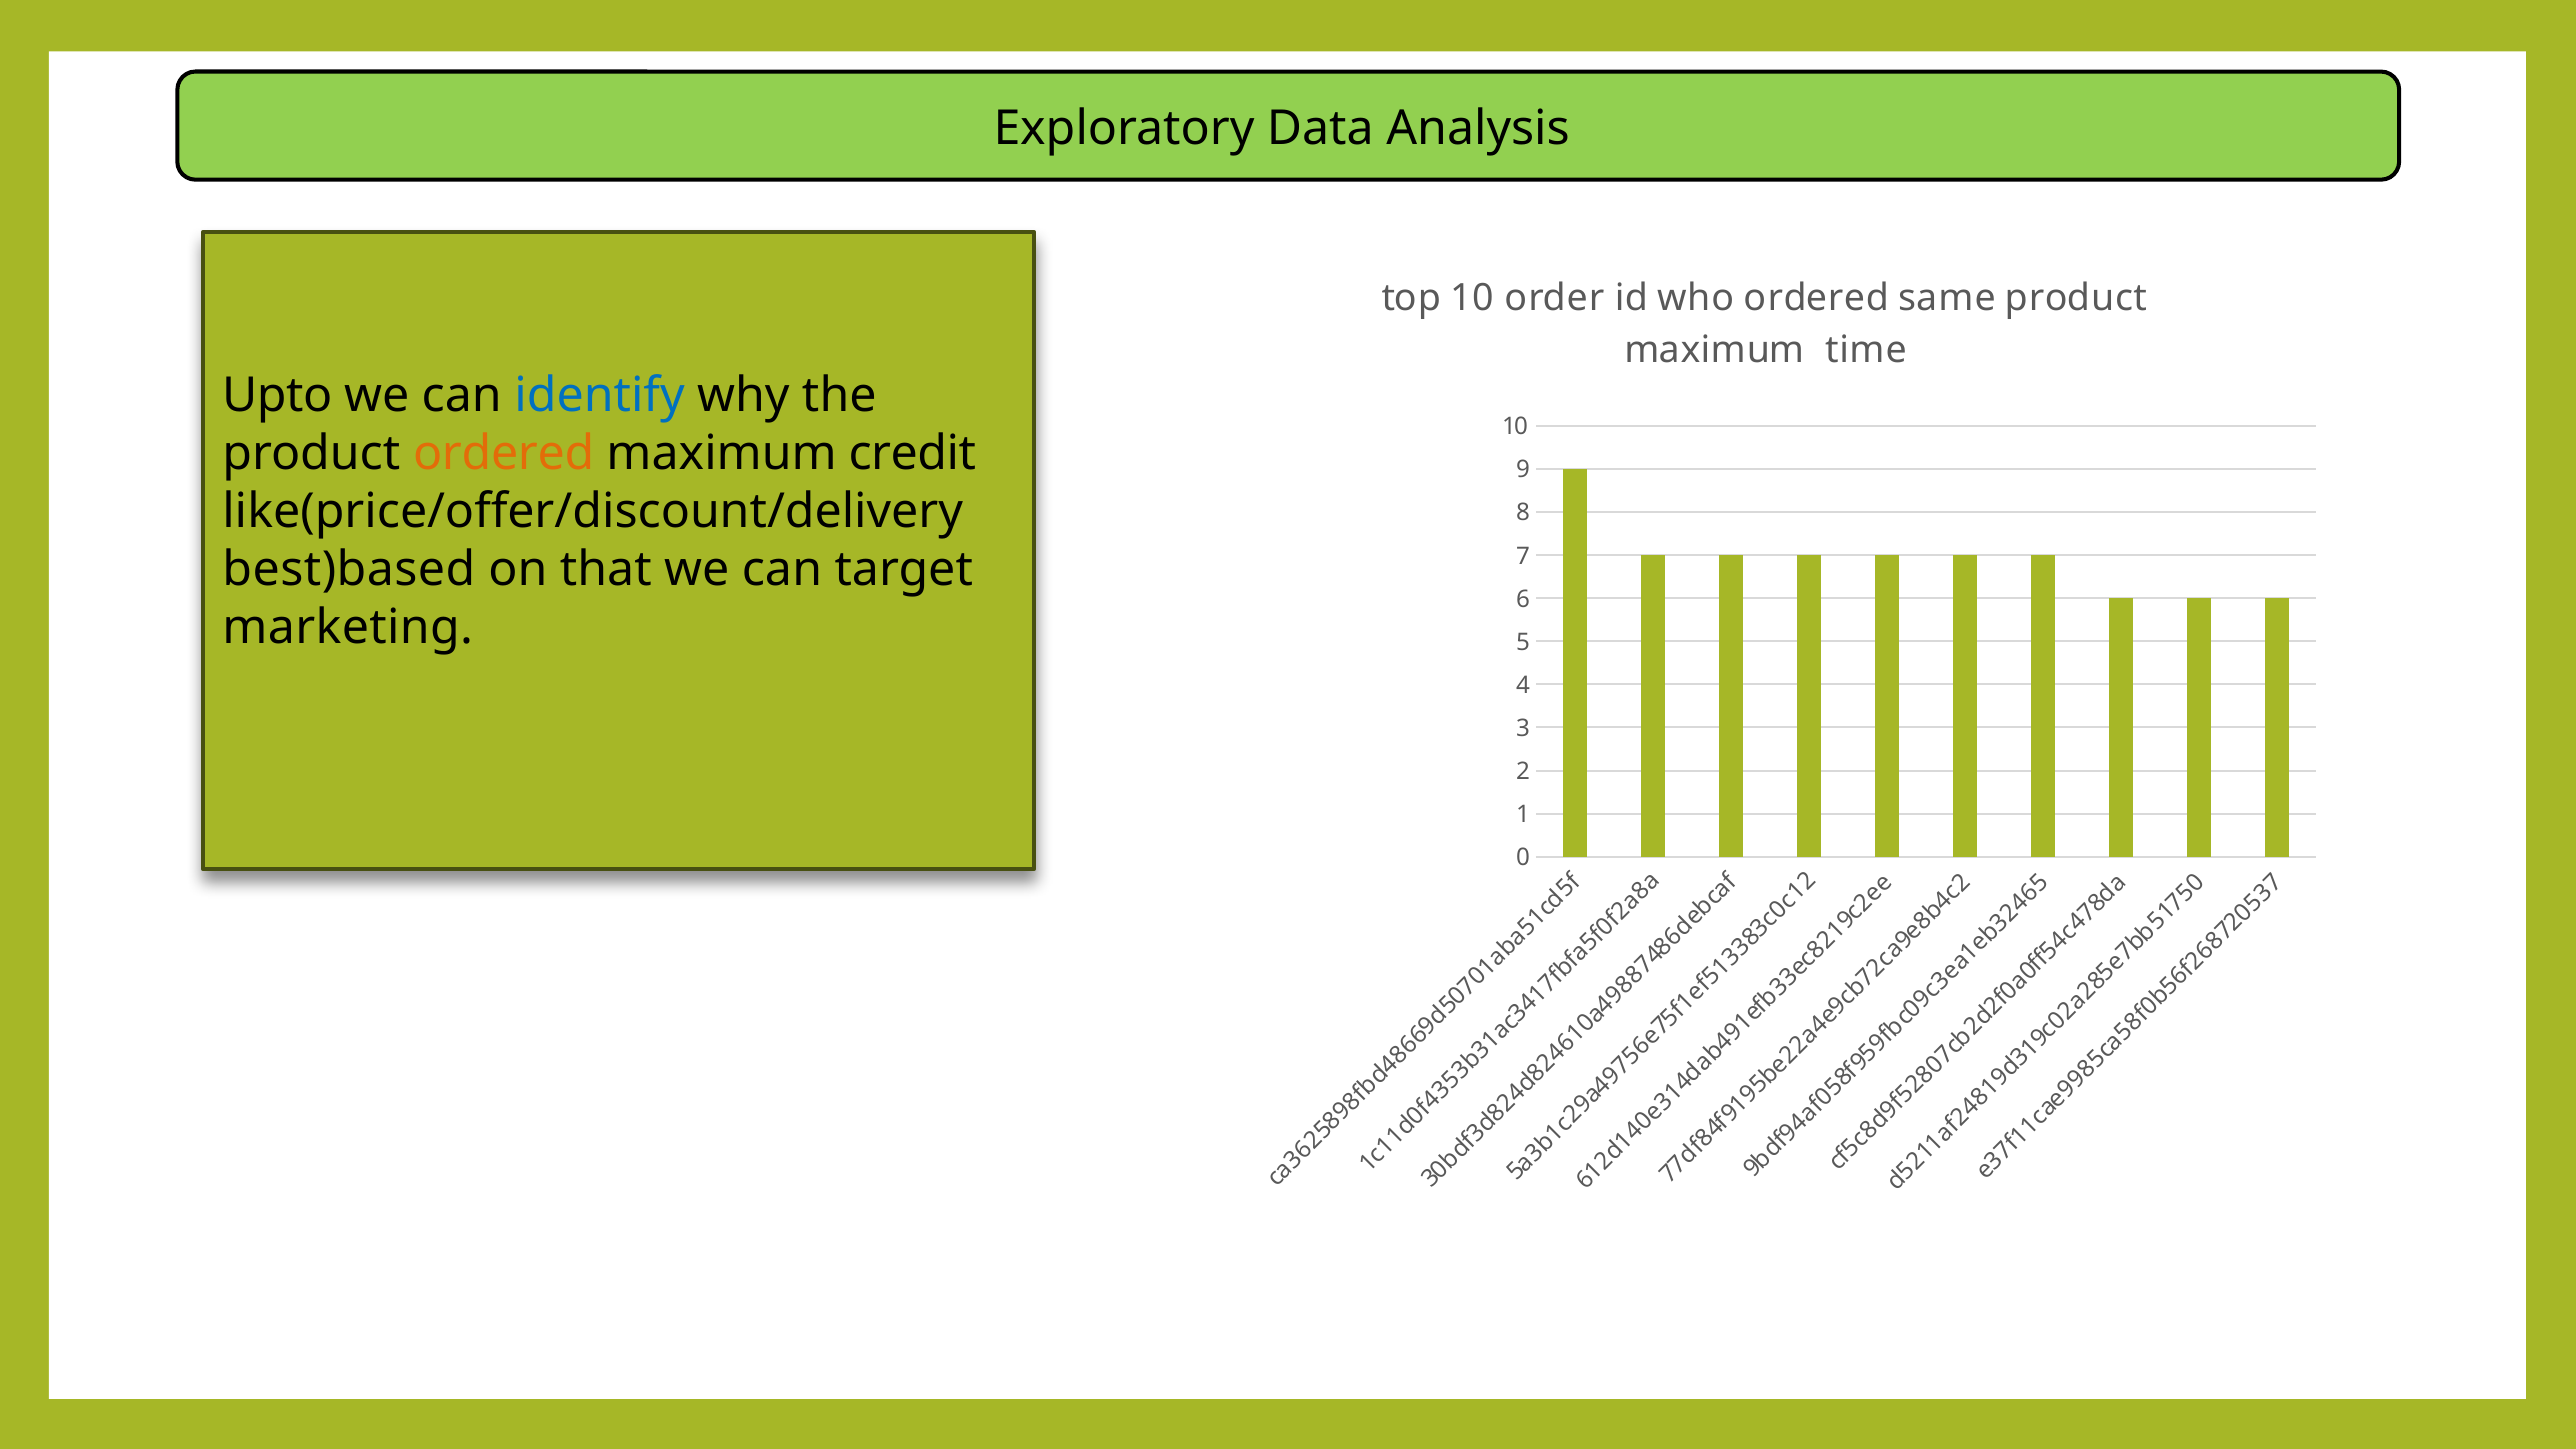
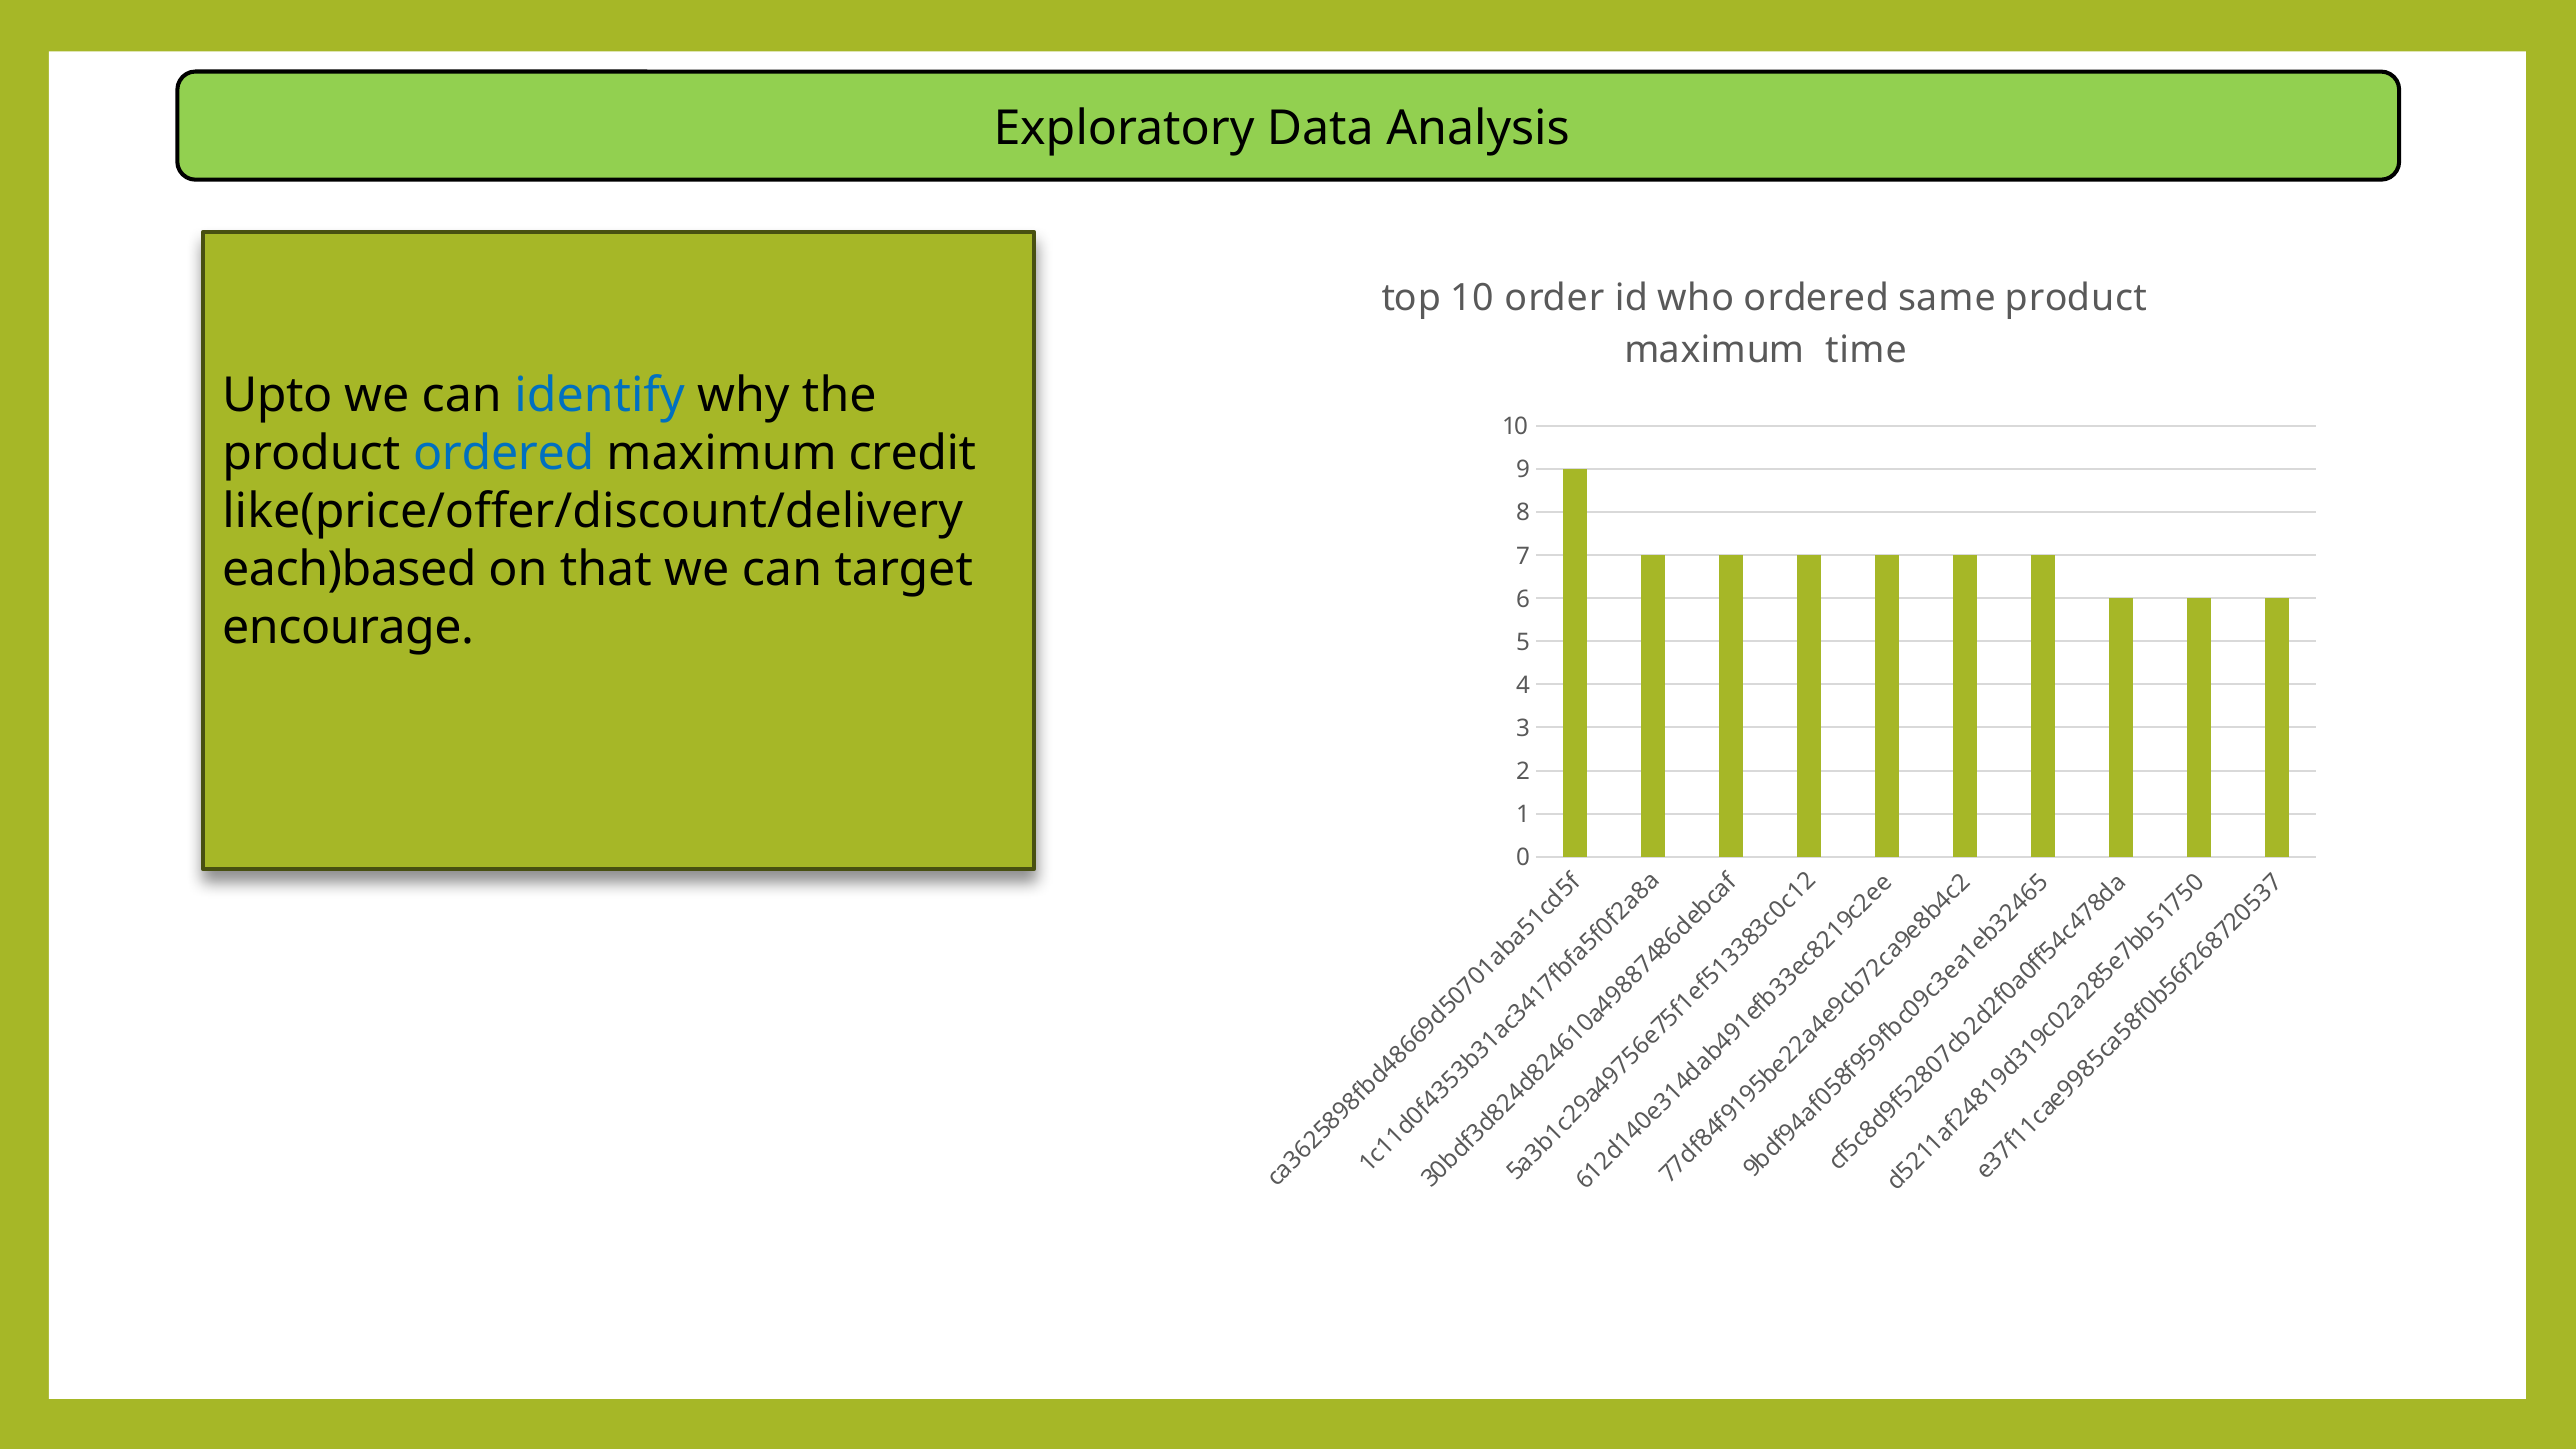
ordered at (504, 454) colour: orange -> blue
best)based: best)based -> each)based
marketing: marketing -> encourage
